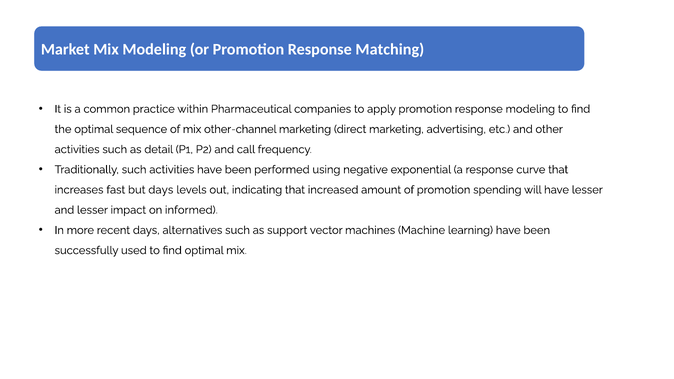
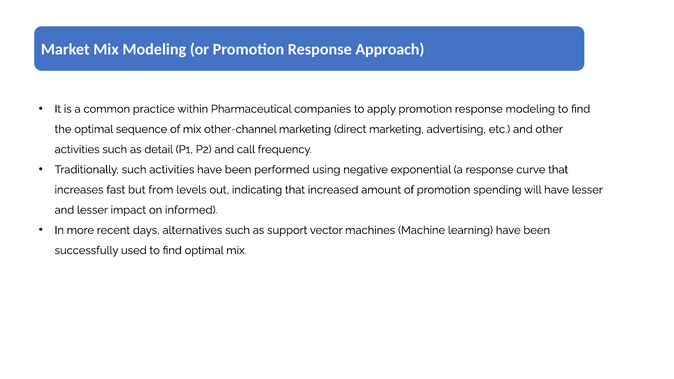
Matching: Matching -> Approach
but days: days -> from
